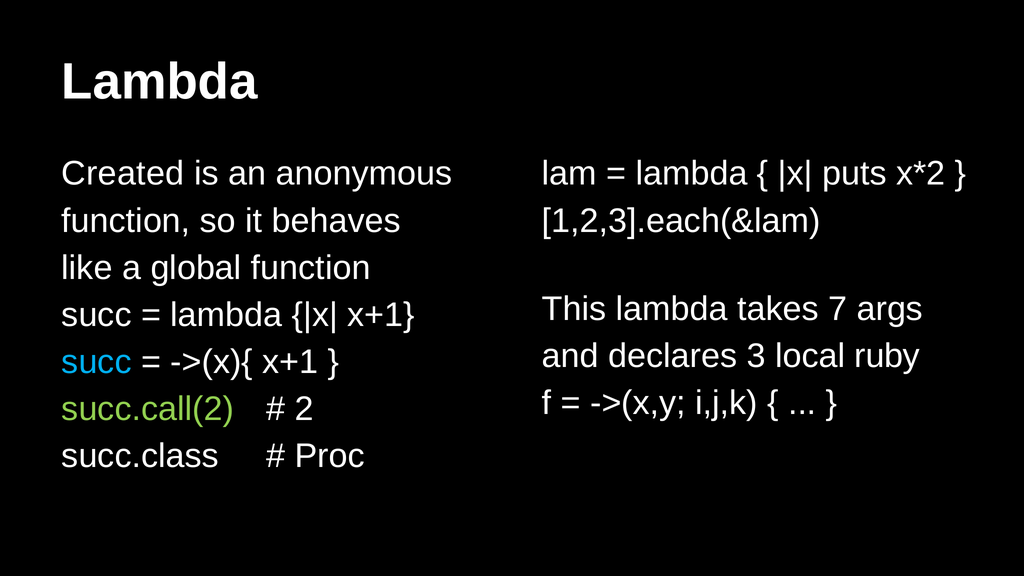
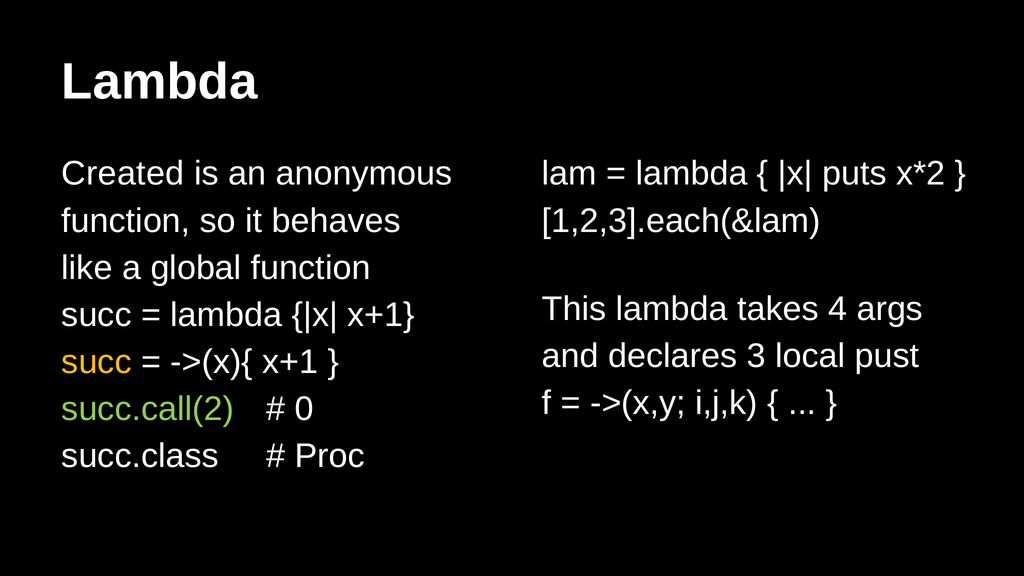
7: 7 -> 4
ruby: ruby -> pust
succ at (97, 362) colour: light blue -> yellow
2: 2 -> 0
